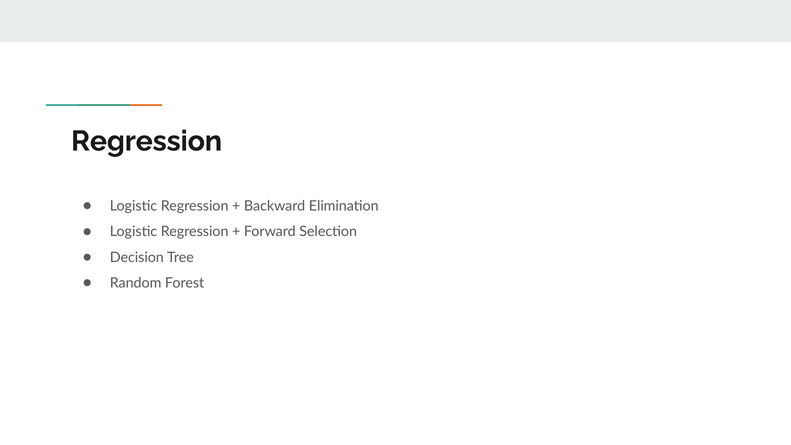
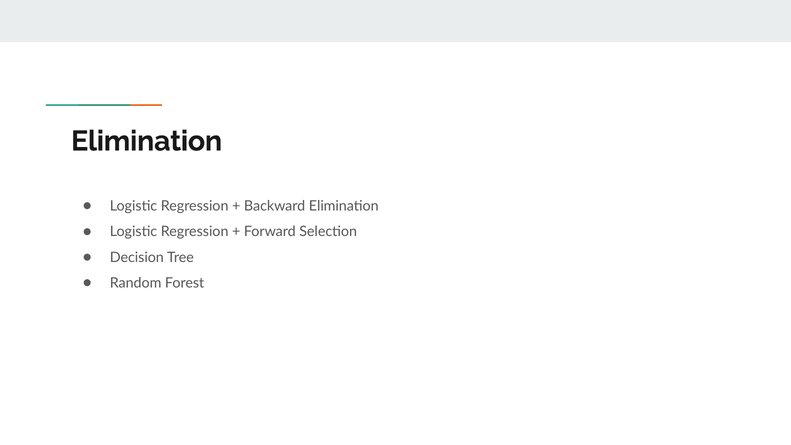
Regression at (147, 141): Regression -> Elimination
